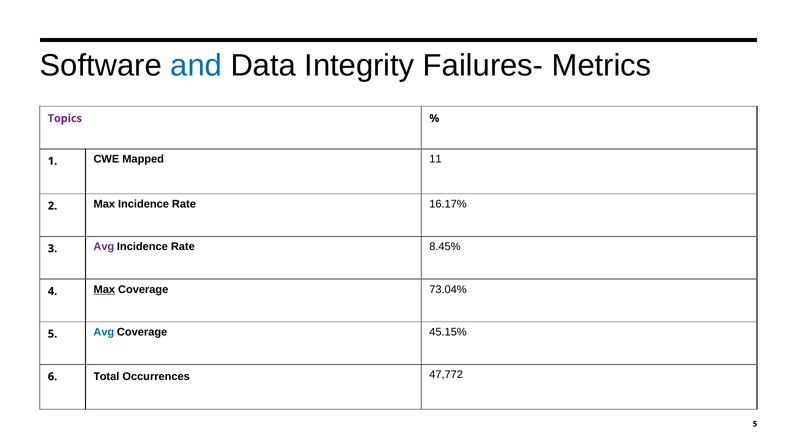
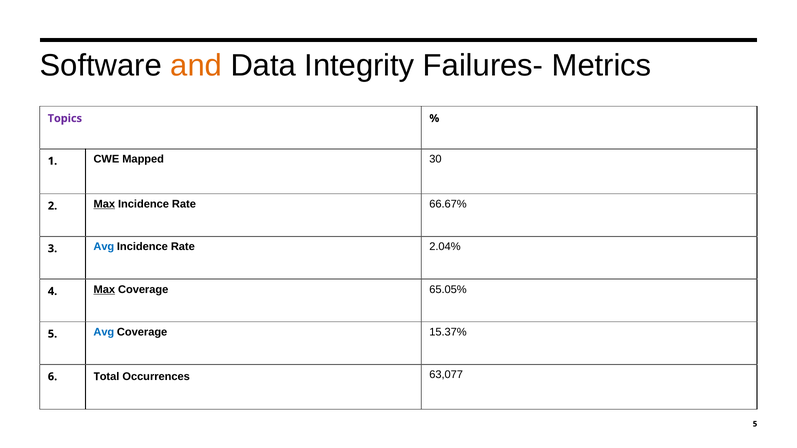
and colour: blue -> orange
11: 11 -> 30
Max at (104, 204) underline: none -> present
16.17%: 16.17% -> 66.67%
Avg at (104, 247) colour: purple -> blue
8.45%: 8.45% -> 2.04%
73.04%: 73.04% -> 65.05%
45.15%: 45.15% -> 15.37%
47,772: 47,772 -> 63,077
